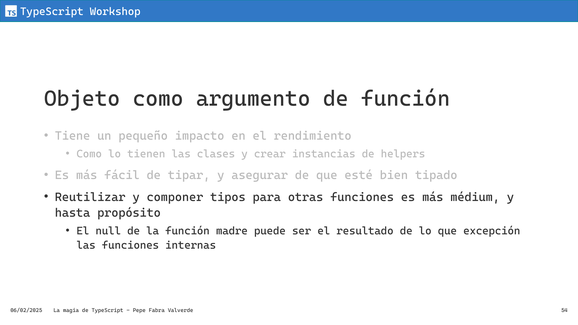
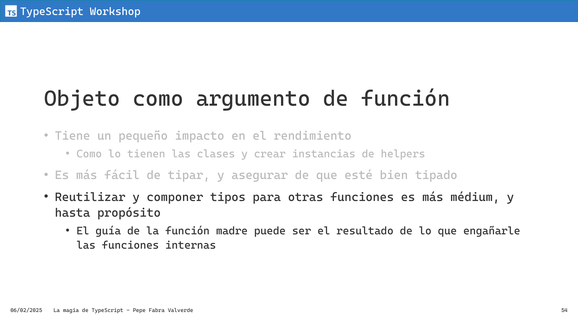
null: null -> guía
excepción: excepción -> engañarle
